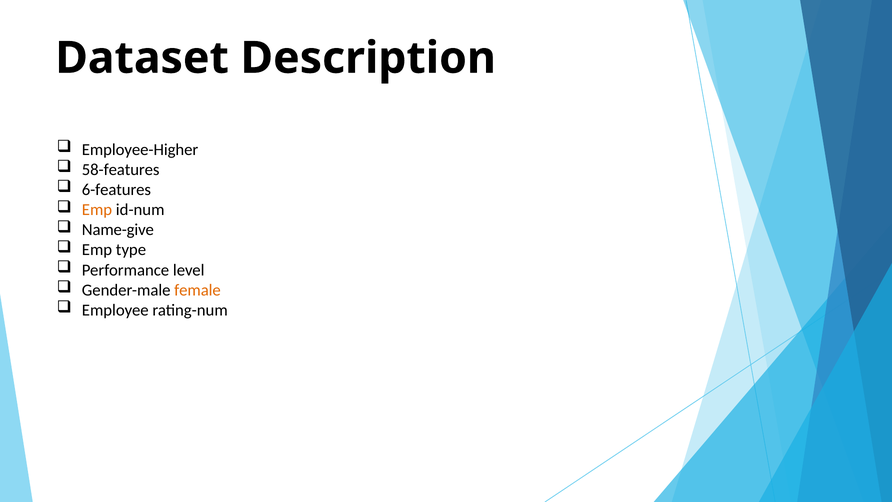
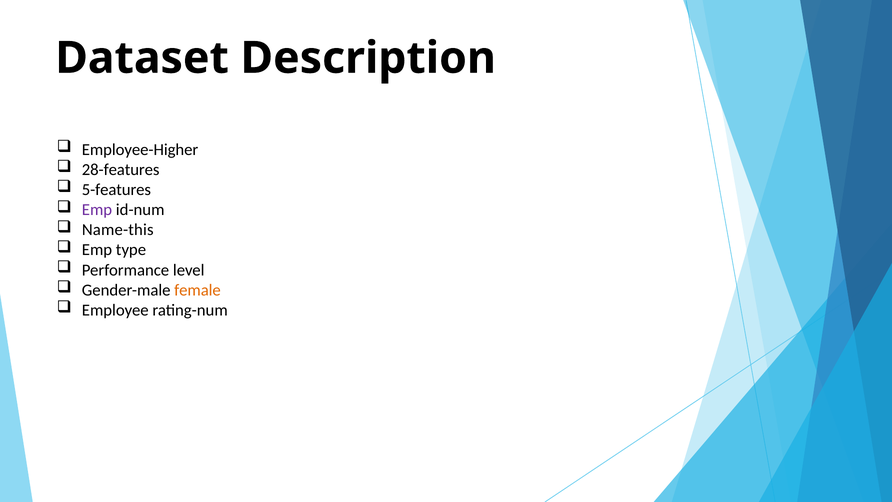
58-features: 58-features -> 28-features
6-features: 6-features -> 5-features
Emp at (97, 210) colour: orange -> purple
Name-give: Name-give -> Name-this
